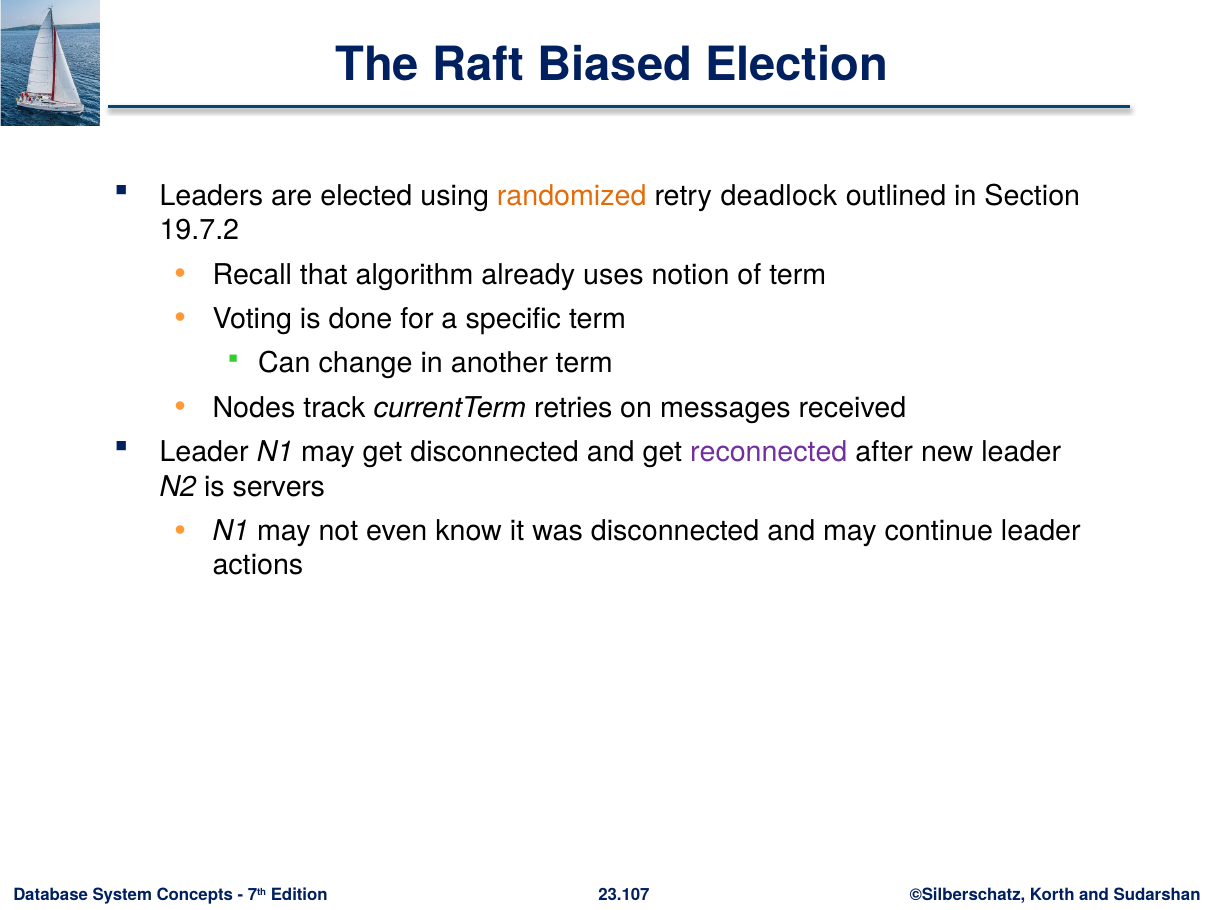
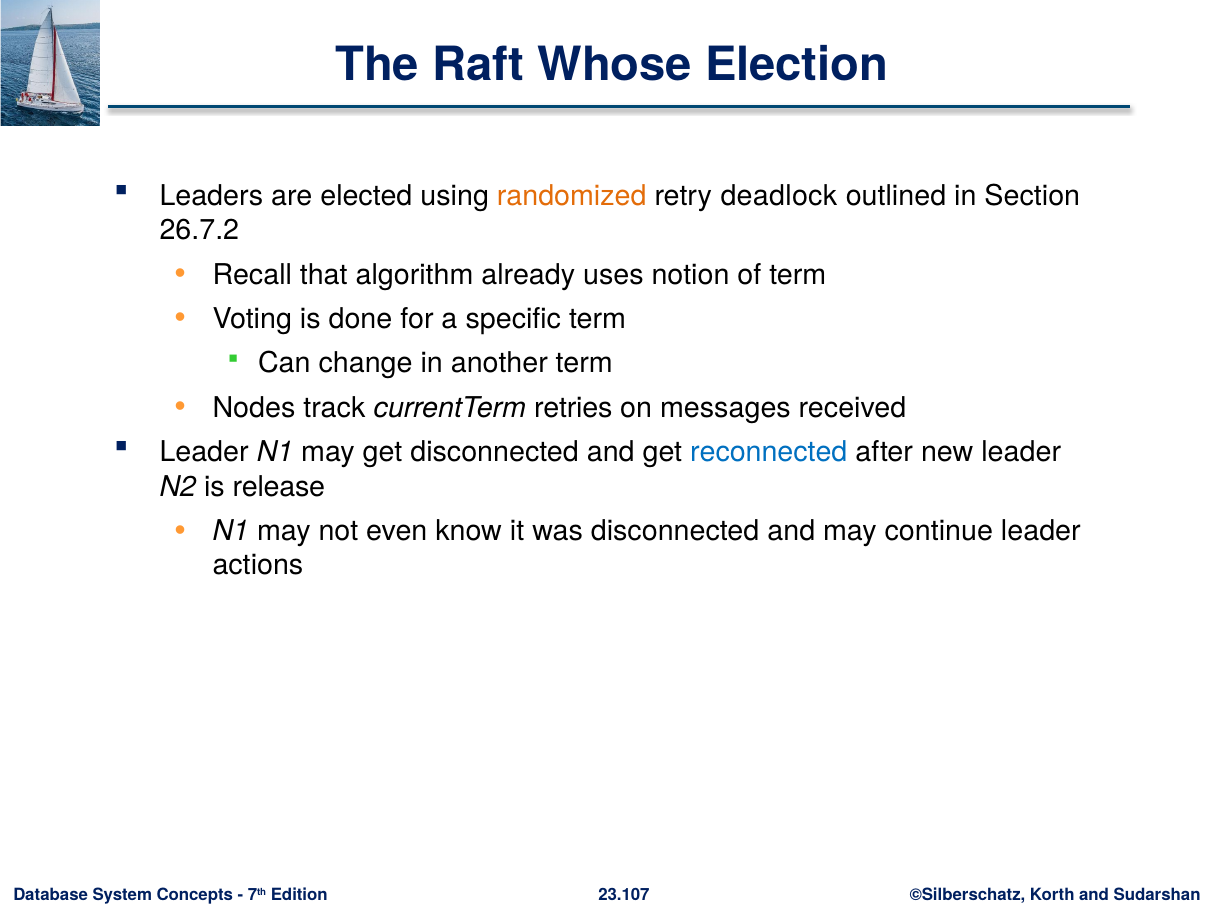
Biased: Biased -> Whose
19.7.2: 19.7.2 -> 26.7.2
reconnected colour: purple -> blue
servers: servers -> release
